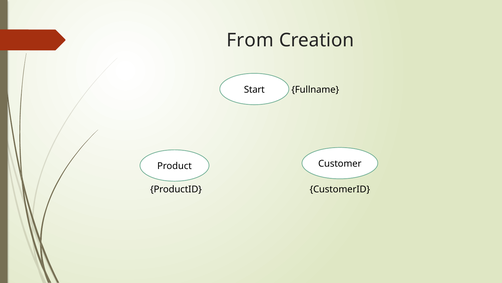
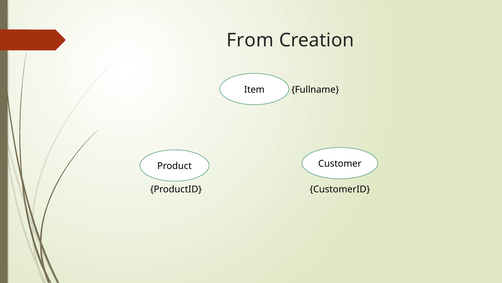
Start: Start -> Item
